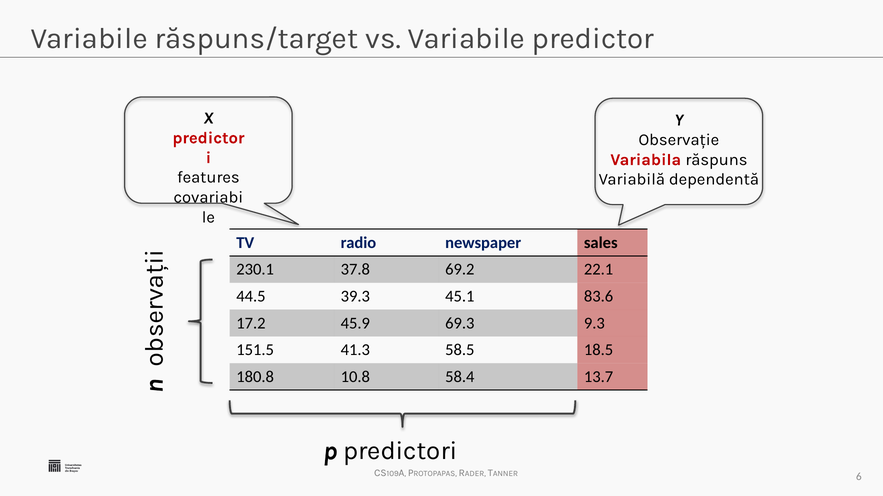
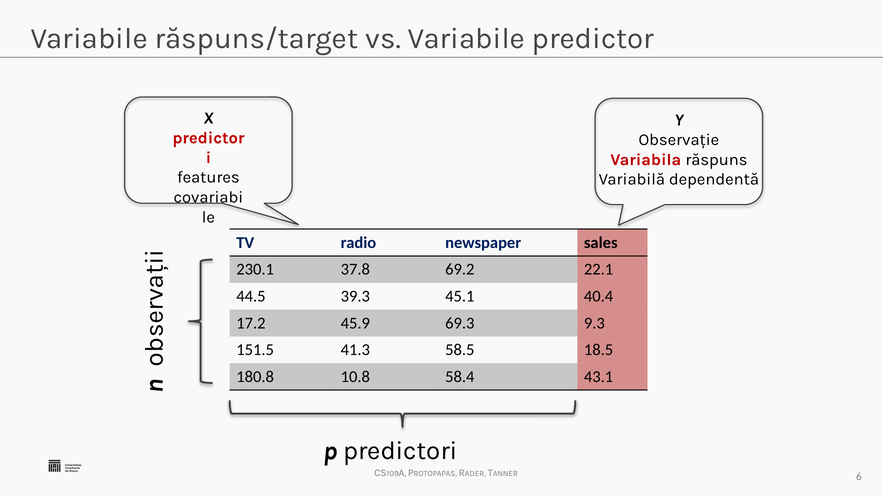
83.6: 83.6 -> 40.4
13.7: 13.7 -> 43.1
